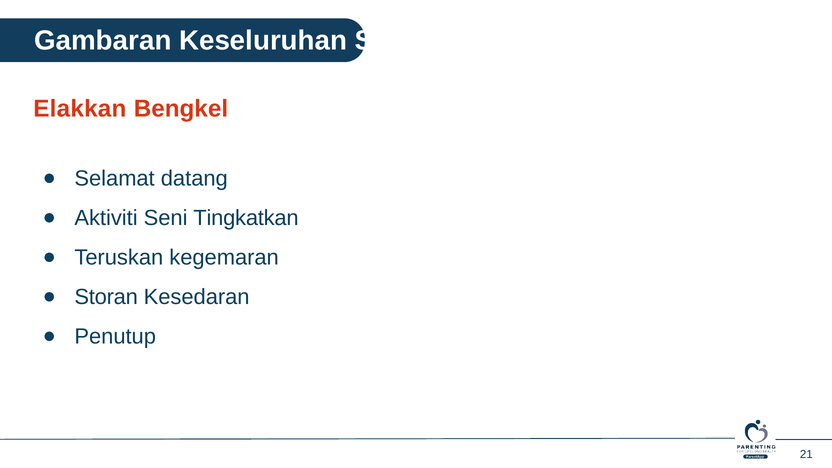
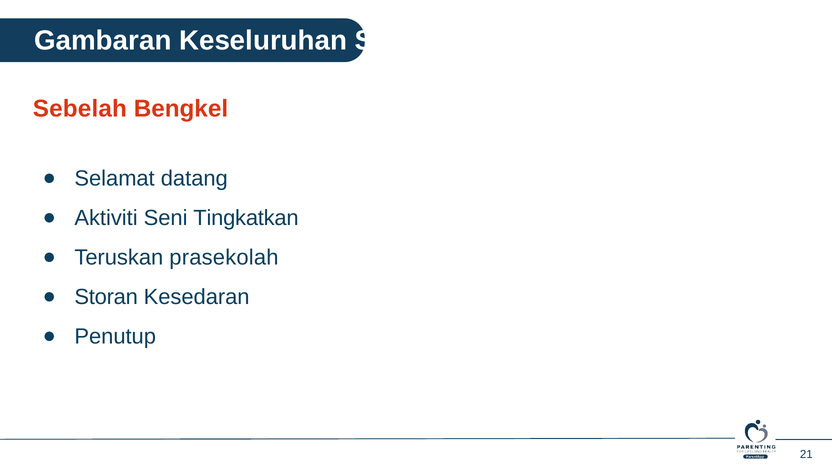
Elakkan: Elakkan -> Sebelah
kegemaran: kegemaran -> prasekolah
